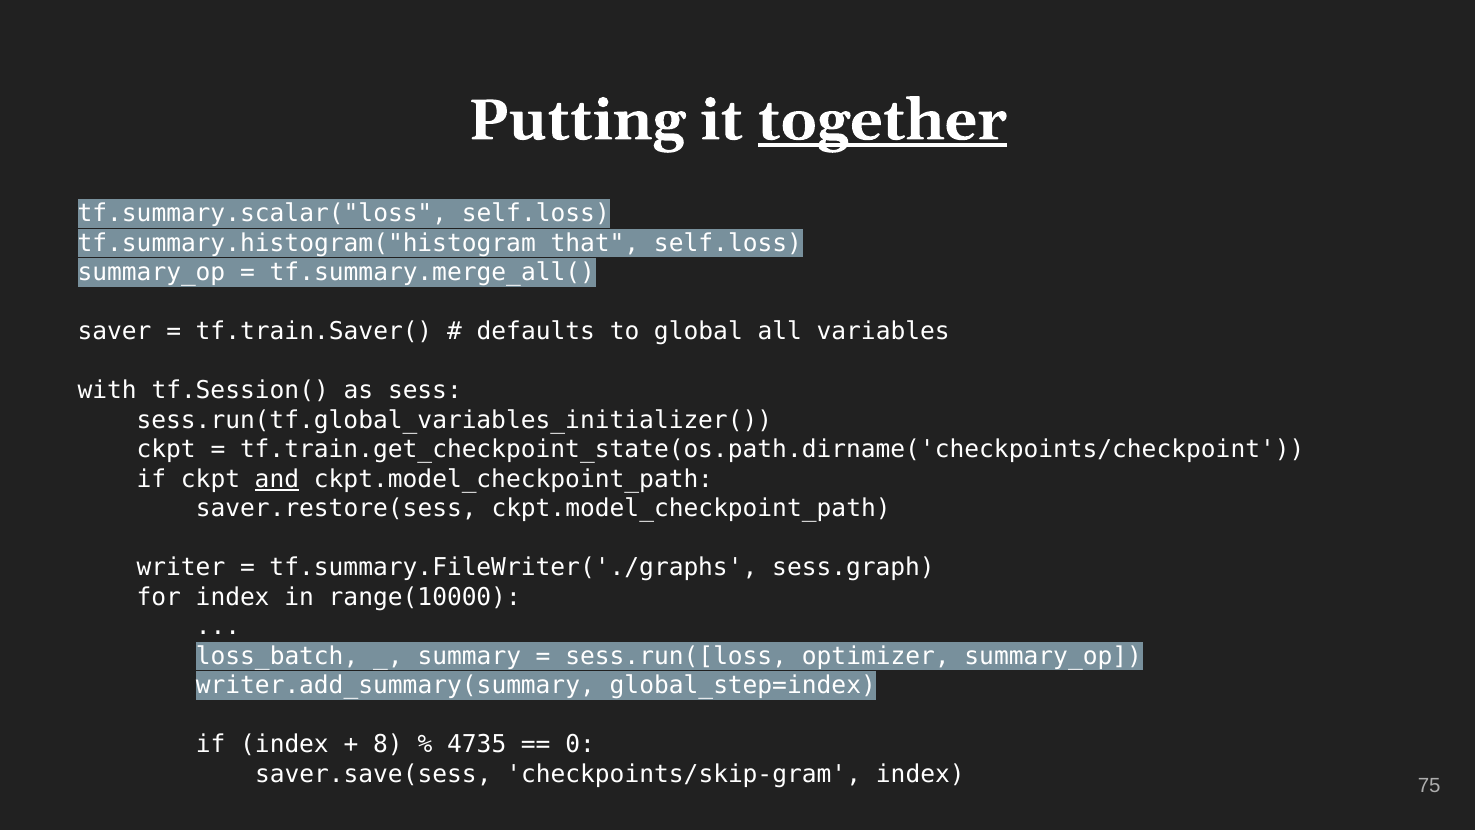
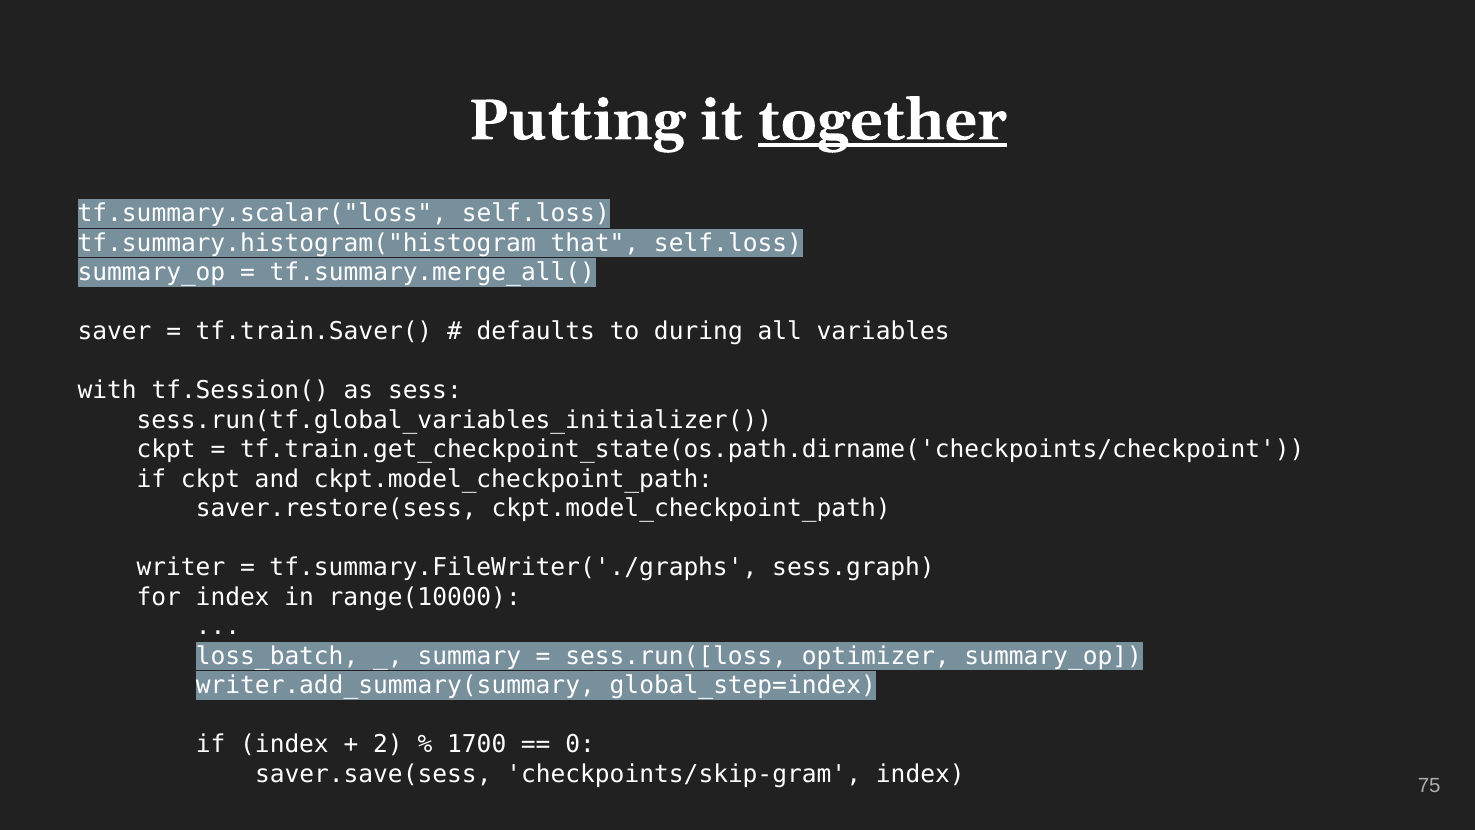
global: global -> during
and underline: present -> none
8: 8 -> 2
4735: 4735 -> 1700
